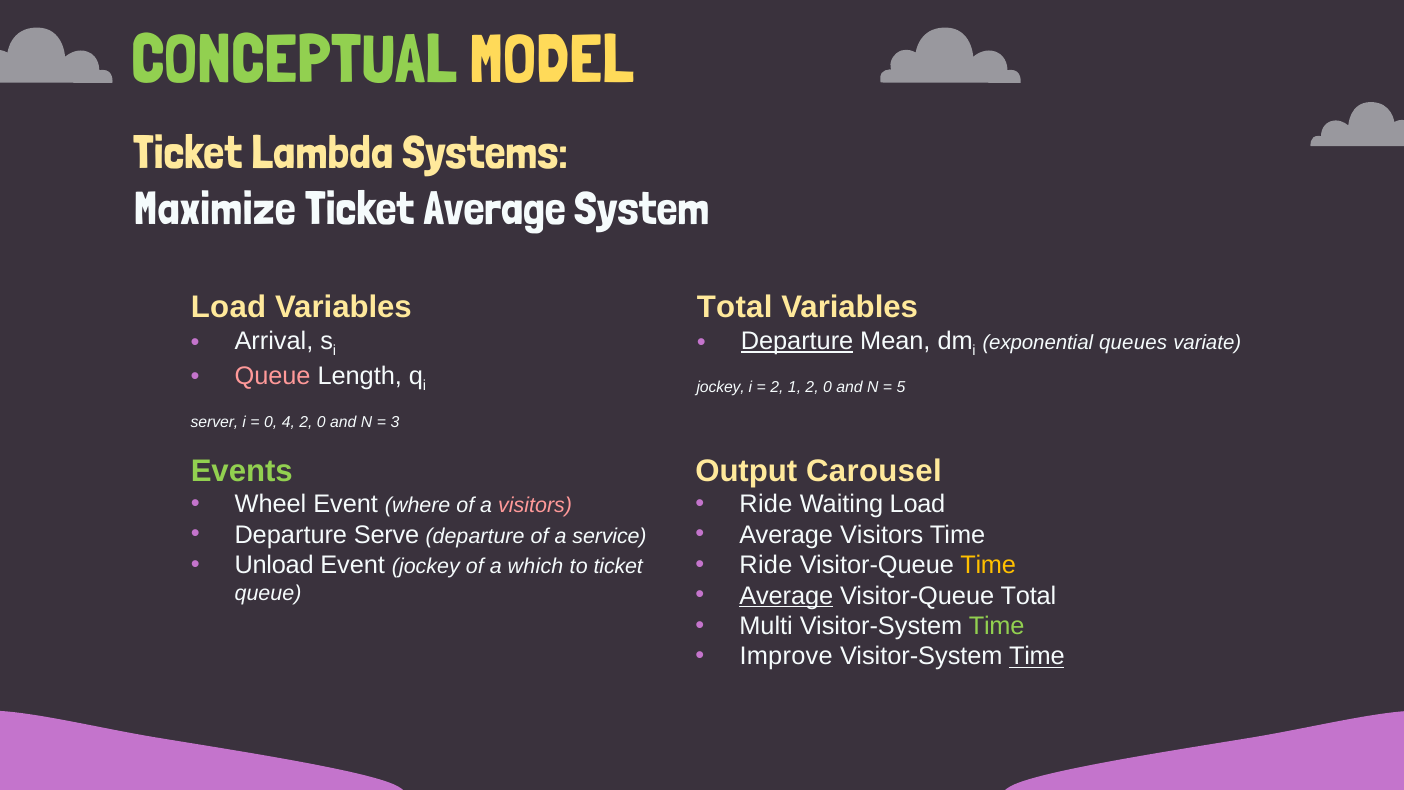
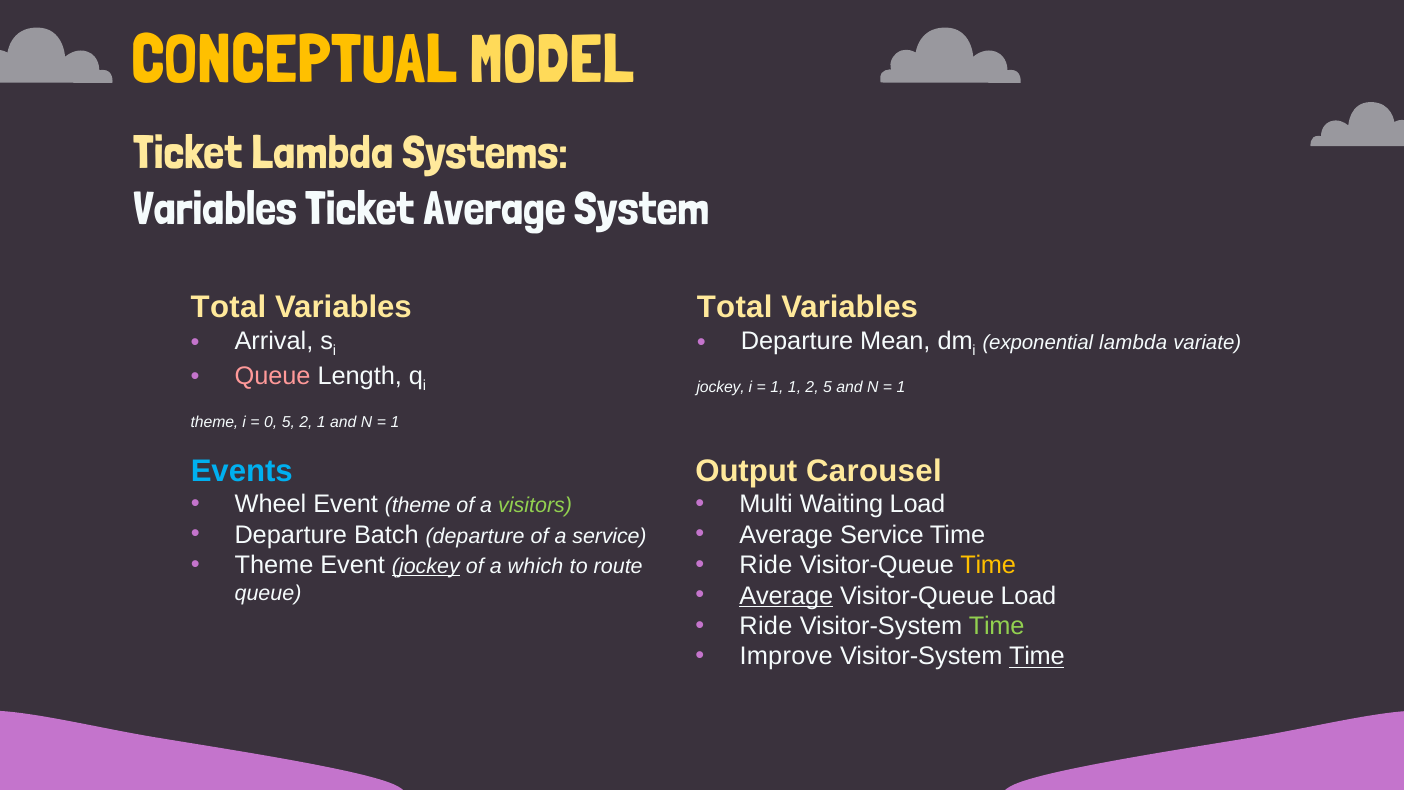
CONCEPTUAL colour: light green -> yellow
Maximize at (215, 209): Maximize -> Variables
Load at (229, 308): Load -> Total
Departure at (797, 341) underline: present -> none
exponential queues: queues -> lambda
2 at (777, 388): 2 -> 1
1 2 0: 0 -> 5
5 at (901, 388): 5 -> 1
server at (215, 422): server -> theme
0 4: 4 -> 5
0 at (321, 422): 0 -> 1
3 at (395, 422): 3 -> 1
Events colour: light green -> light blue
Ride at (766, 504): Ride -> Multi
Event where: where -> theme
visitors at (535, 505) colour: pink -> light green
Average Visitors: Visitors -> Service
Serve: Serve -> Batch
Unload at (274, 565): Unload -> Theme
jockey at (426, 566) underline: none -> present
to ticket: ticket -> route
Visitor-Queue Total: Total -> Load
Multi at (766, 626): Multi -> Ride
